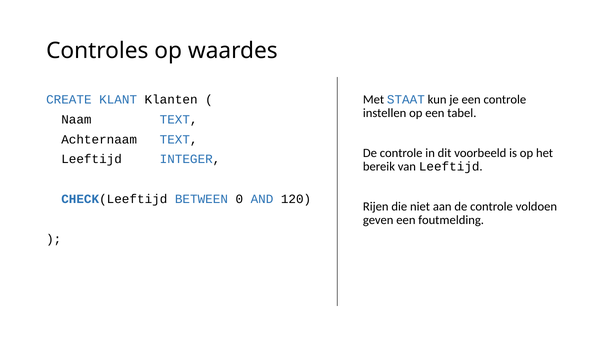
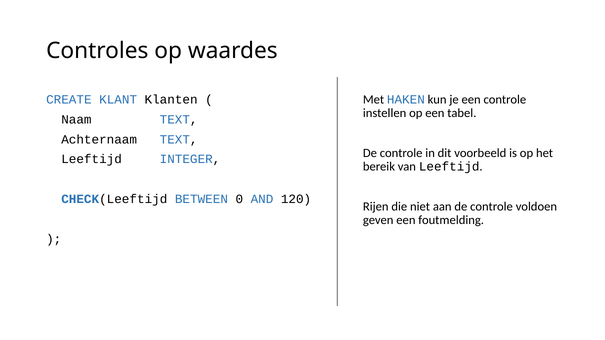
STAAT: STAAT -> HAKEN
